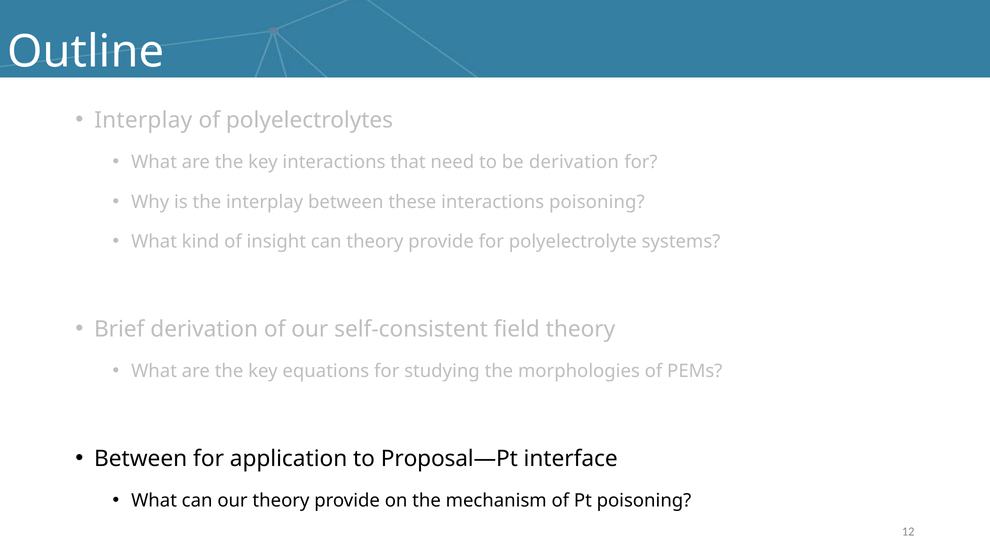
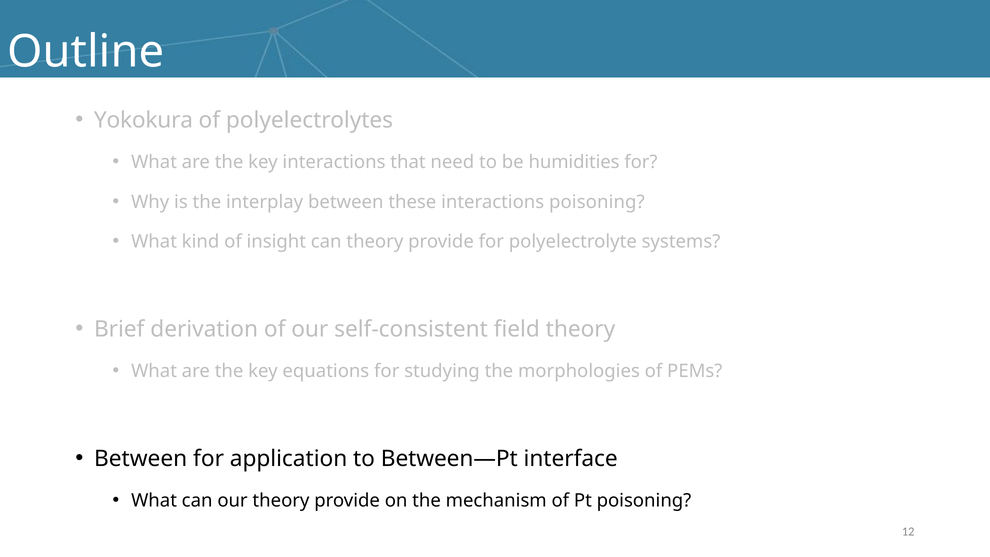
Interplay at (143, 120): Interplay -> Yokokura
be derivation: derivation -> humidities
Proposal—Pt: Proposal—Pt -> Between—Pt
